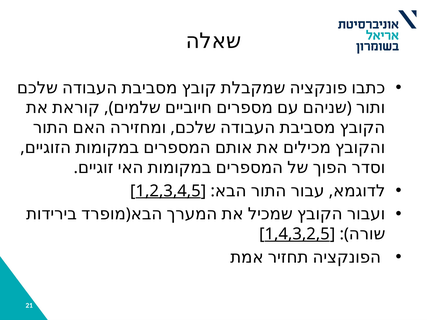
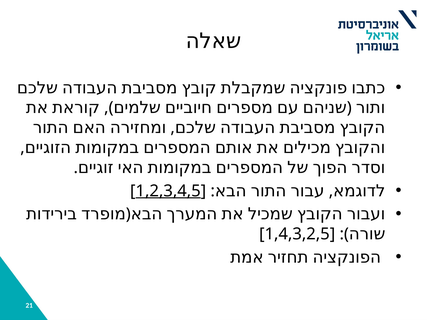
1,4,3,2,5 underline: present -> none
